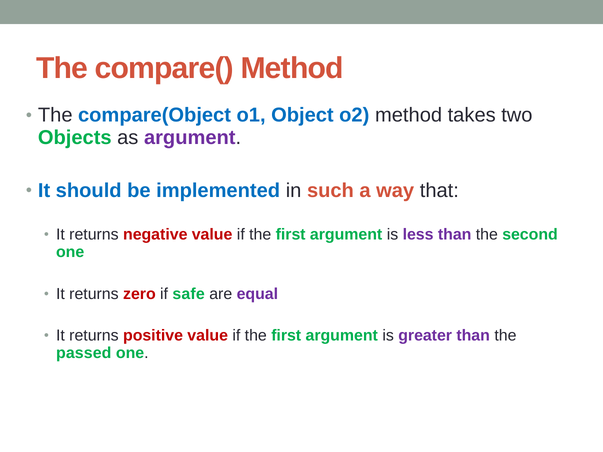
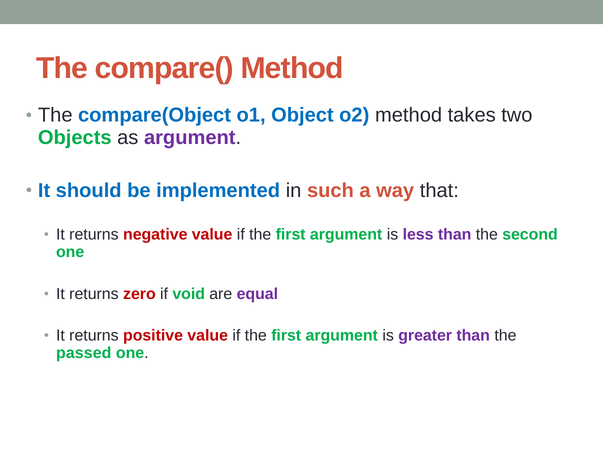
safe: safe -> void
